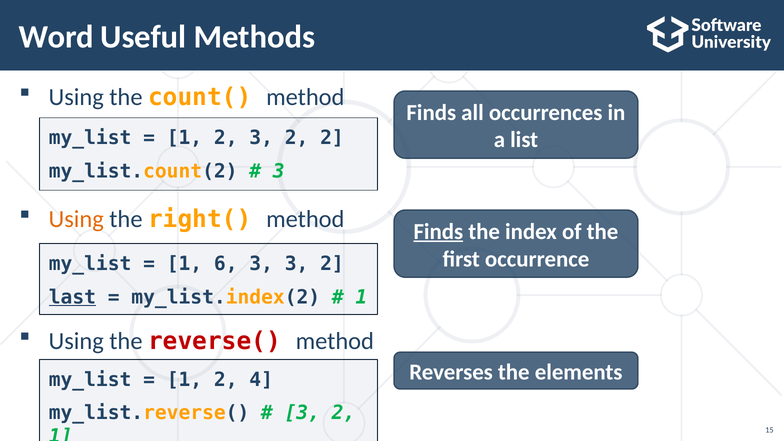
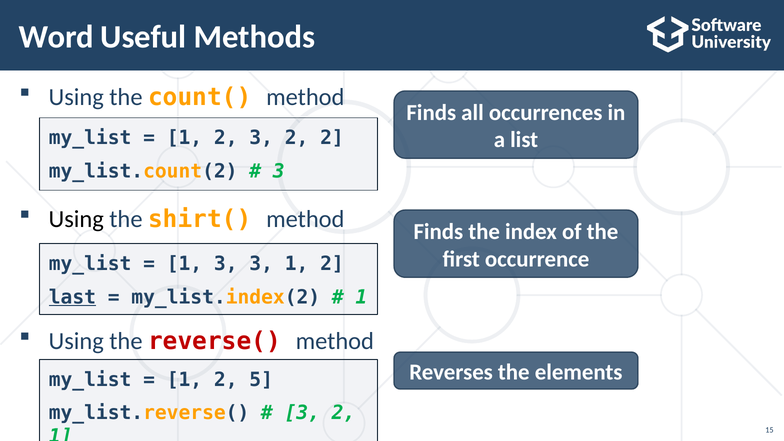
Using at (76, 219) colour: orange -> black
right(: right( -> shirt(
Finds at (438, 232) underline: present -> none
1 6: 6 -> 3
3 3: 3 -> 1
4: 4 -> 5
